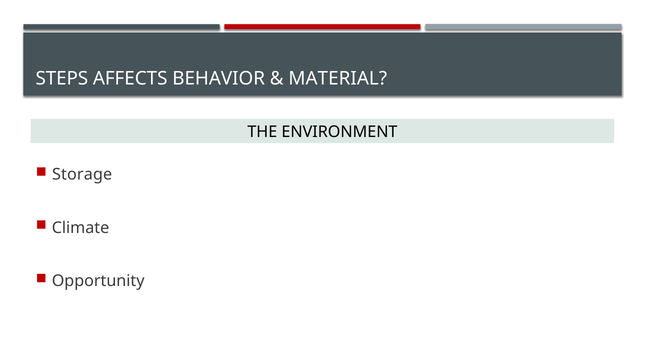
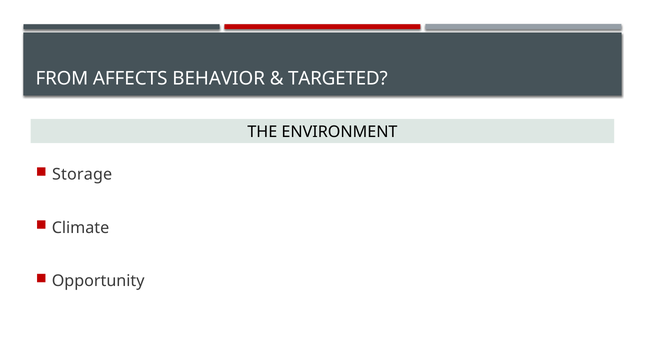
STEPS: STEPS -> FROM
MATERIAL: MATERIAL -> TARGETED
